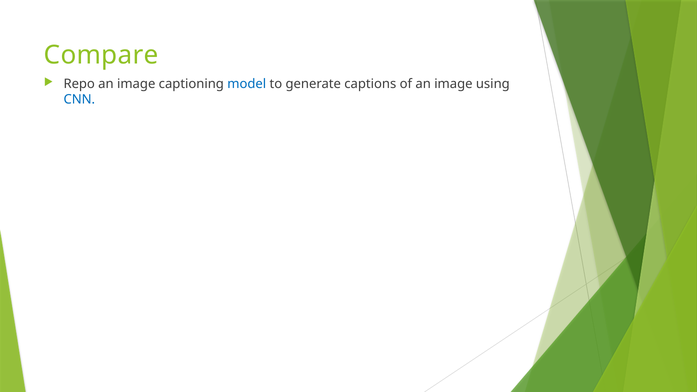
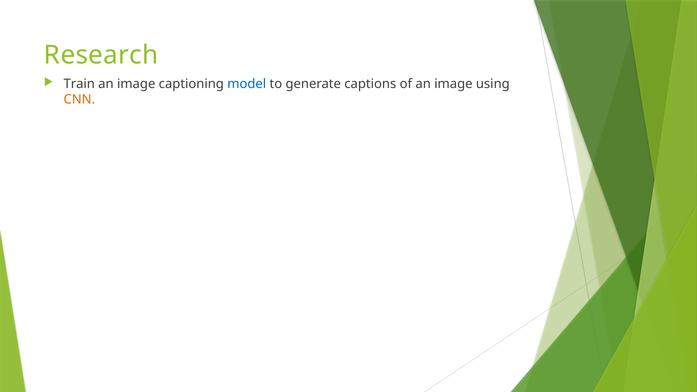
Compare: Compare -> Research
Repo: Repo -> Train
CNN colour: blue -> orange
